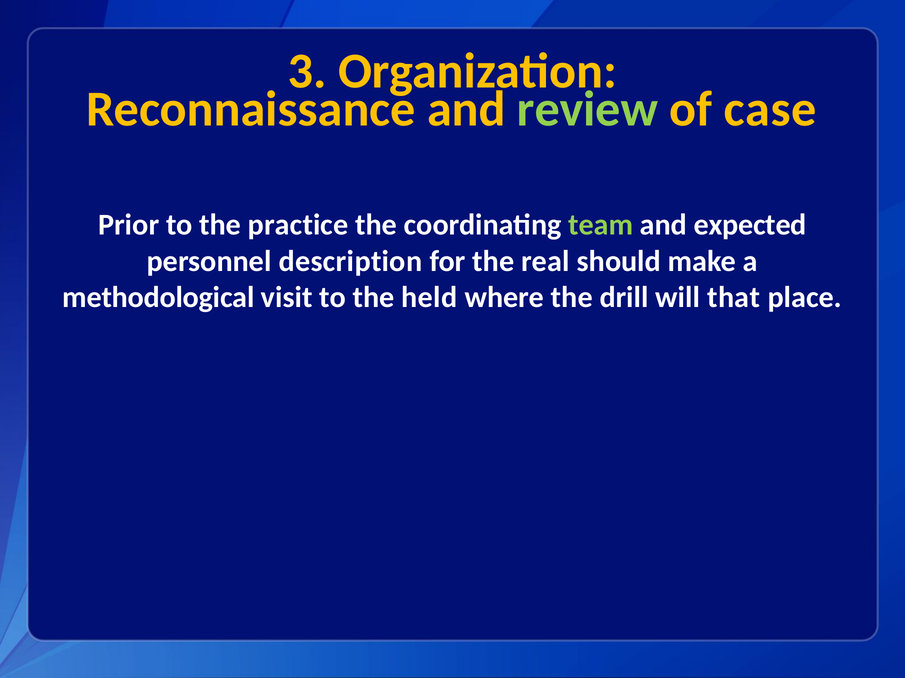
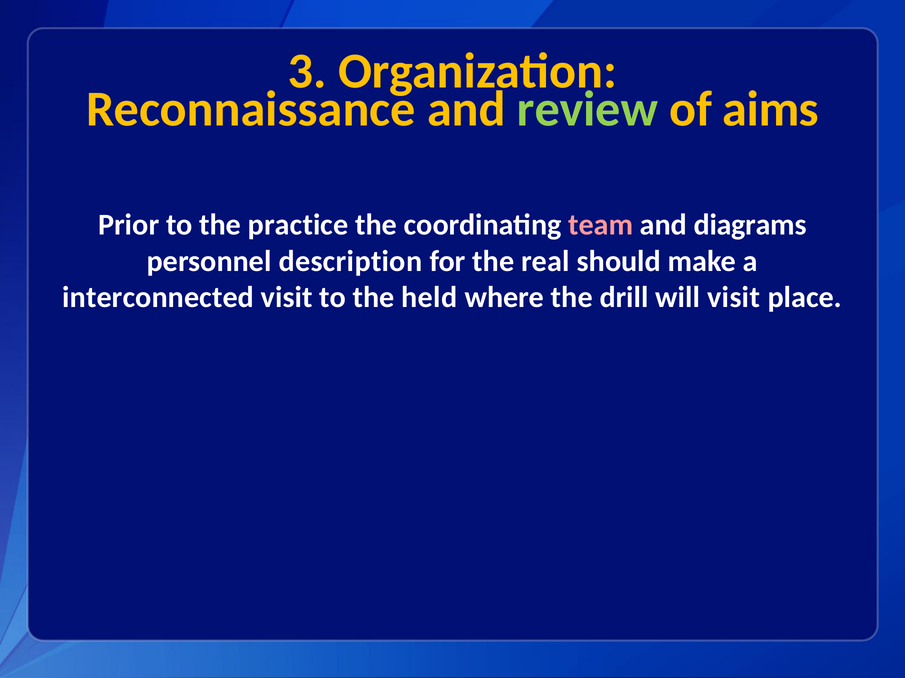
case: case -> aims
team colour: light green -> pink
expected: expected -> diagrams
methodological: methodological -> interconnected
will that: that -> visit
